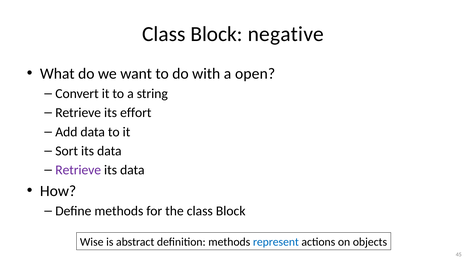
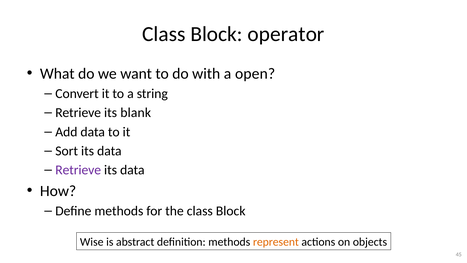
negative: negative -> operator
effort: effort -> blank
represent colour: blue -> orange
